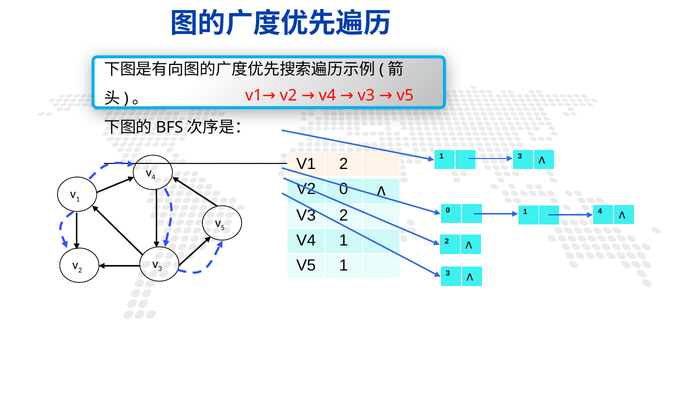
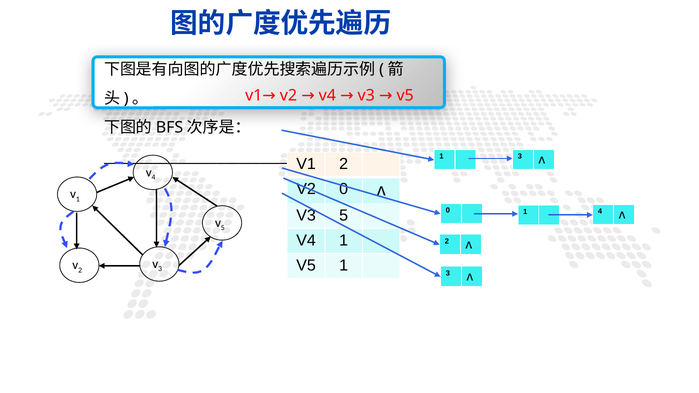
V3 2: 2 -> 5
